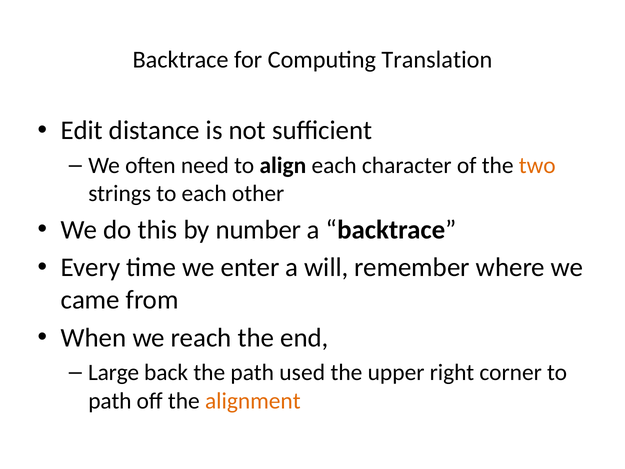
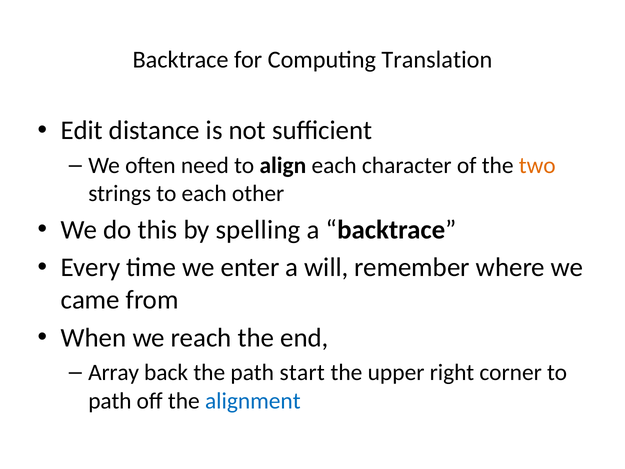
number: number -> spelling
Large: Large -> Array
used: used -> start
alignment colour: orange -> blue
